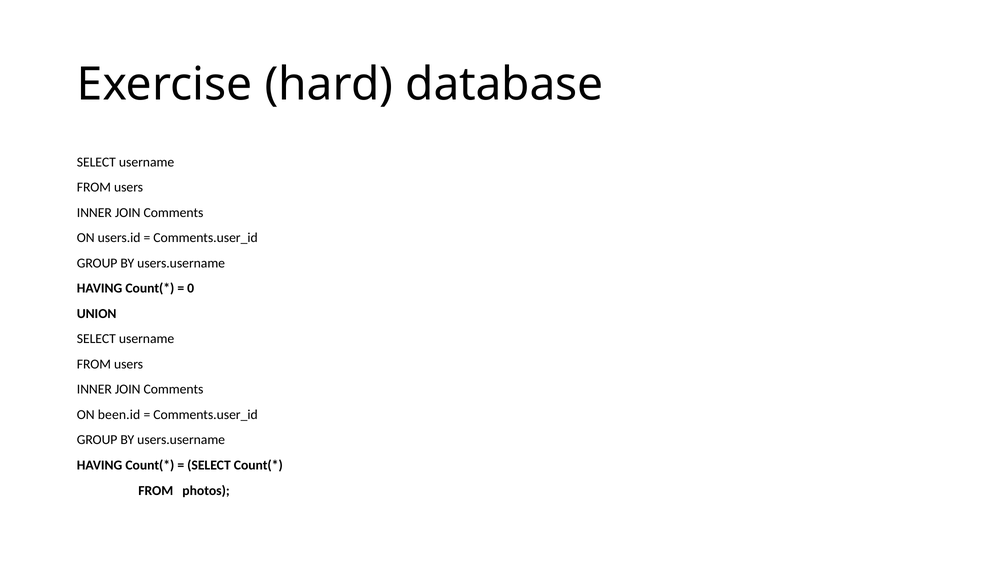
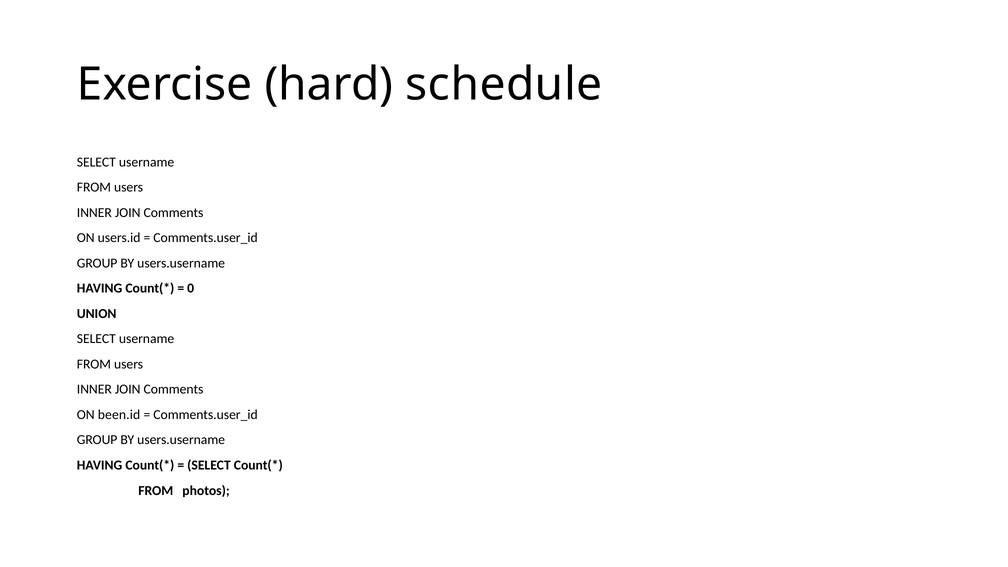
database: database -> schedule
